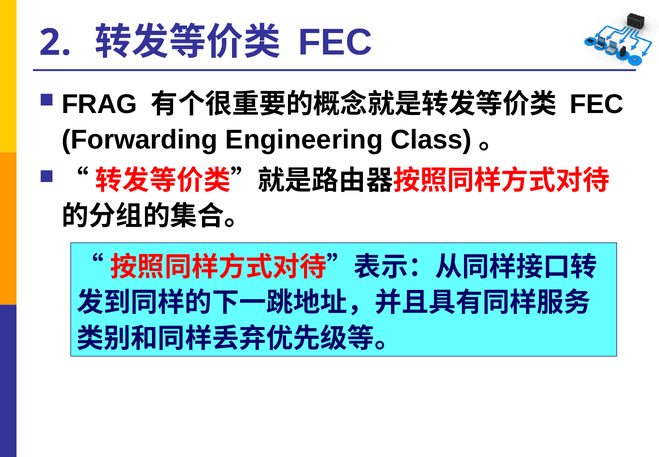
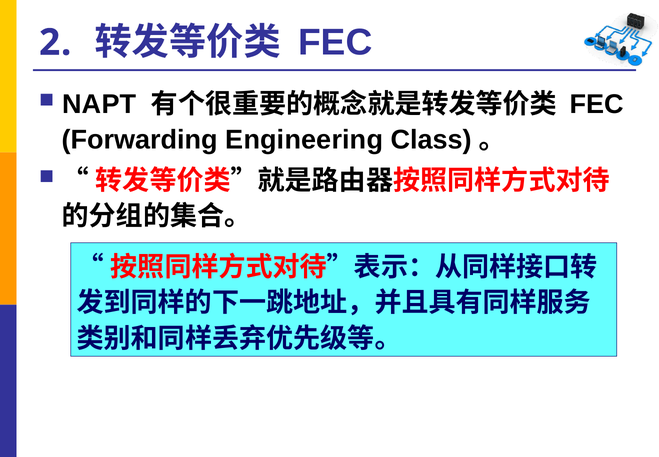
FRAG: FRAG -> NAPT
